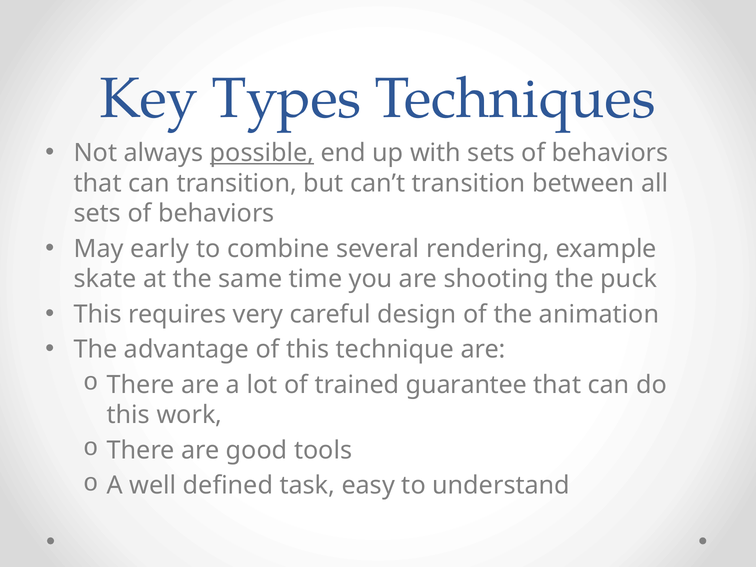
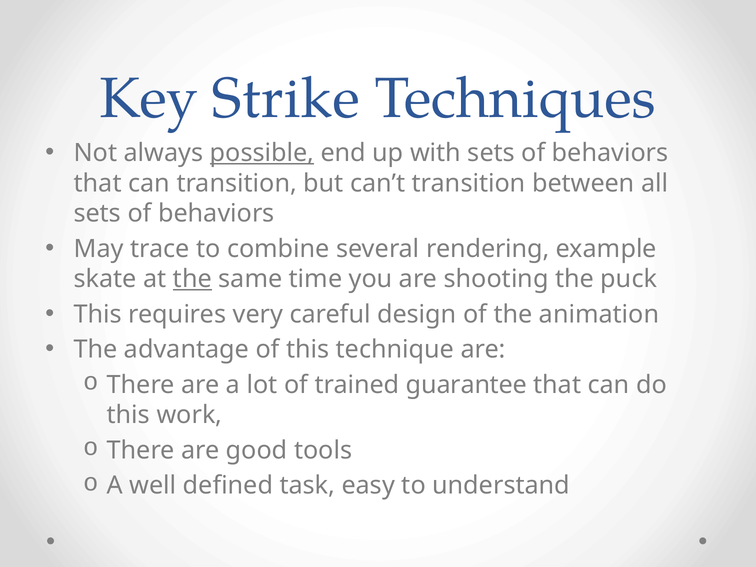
Types: Types -> Strike
early: early -> trace
the at (192, 279) underline: none -> present
